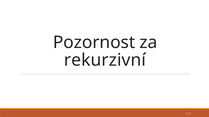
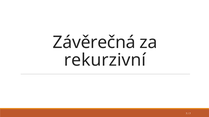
Pozornost: Pozornost -> Závěrečná
